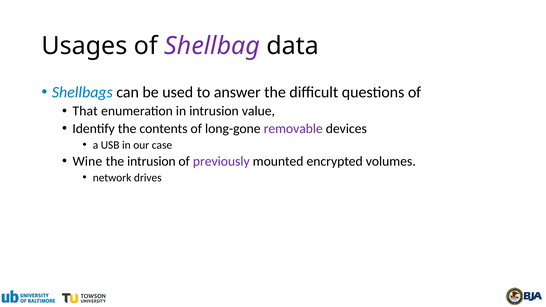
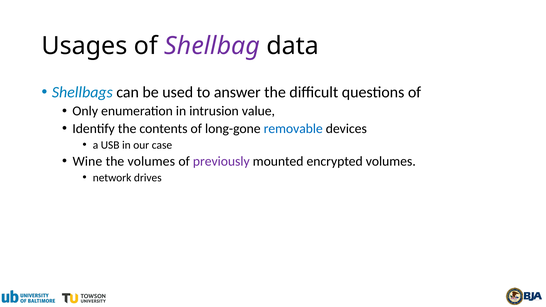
That: That -> Only
removable colour: purple -> blue
the intrusion: intrusion -> volumes
